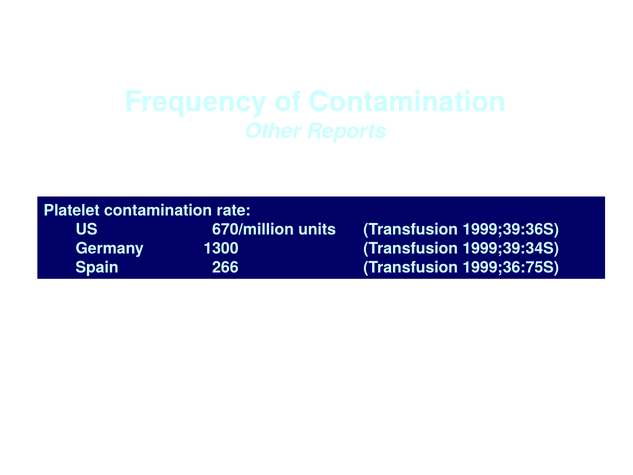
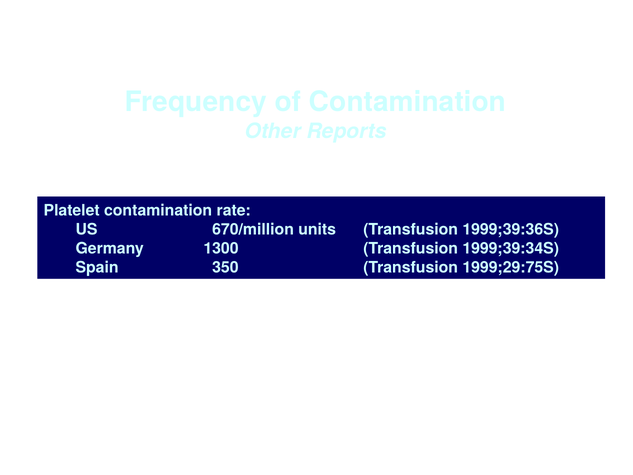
266: 266 -> 350
1999;36:75S: 1999;36:75S -> 1999;29:75S
